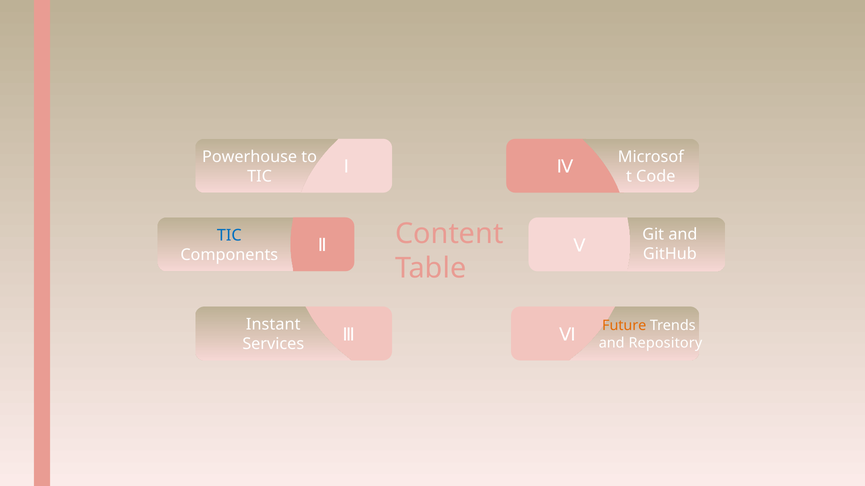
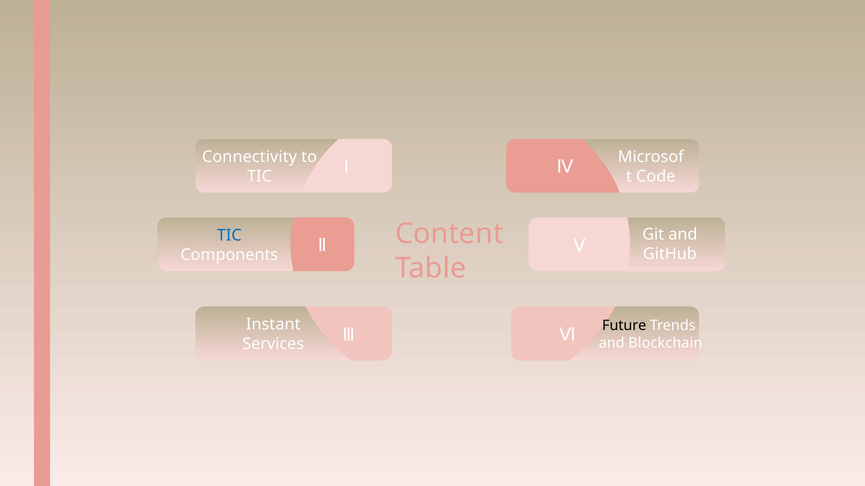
Powerhouse: Powerhouse -> Connectivity
Future colour: orange -> black
Repository: Repository -> Blockchain
